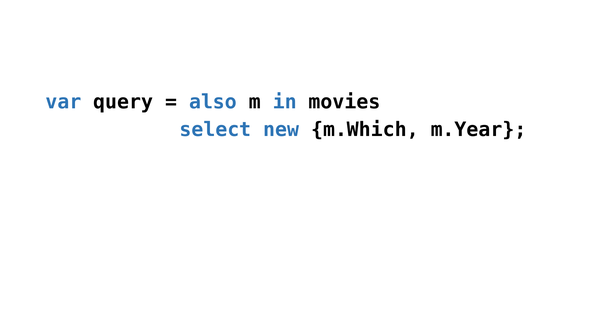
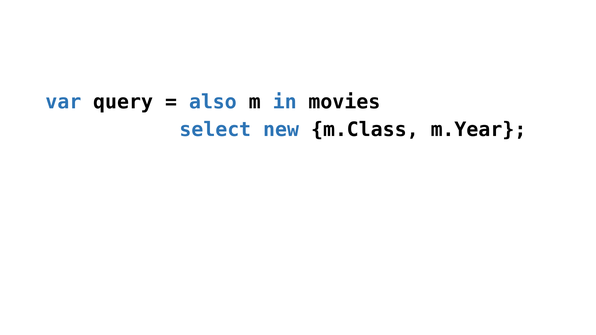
m.Which: m.Which -> m.Class
